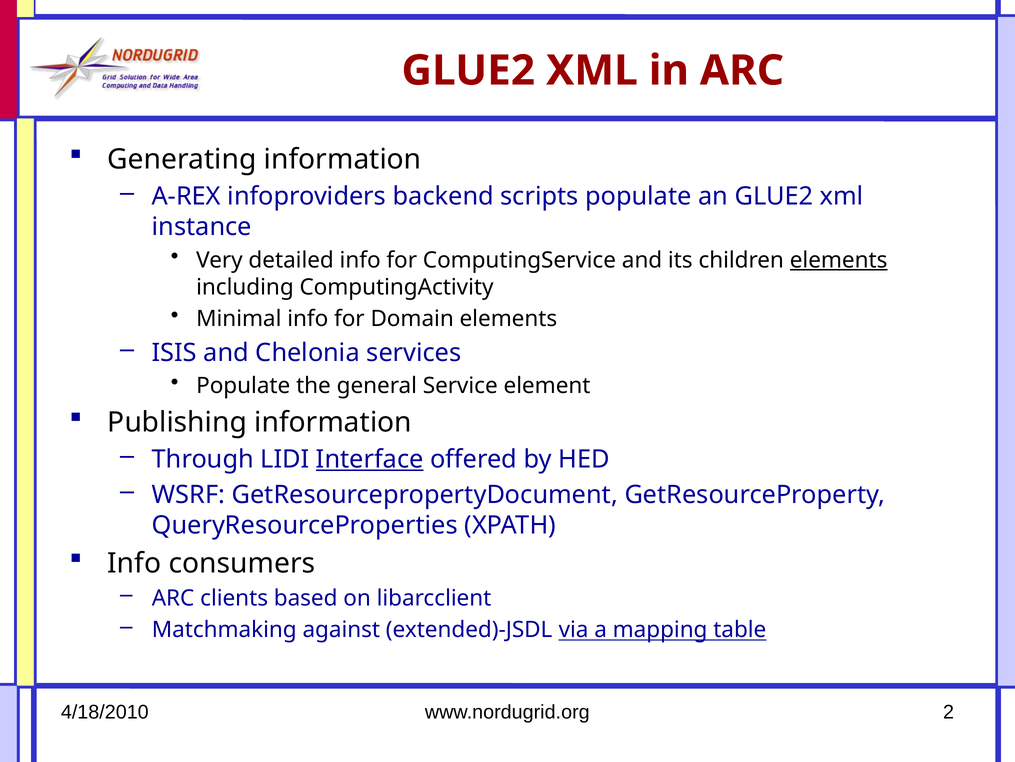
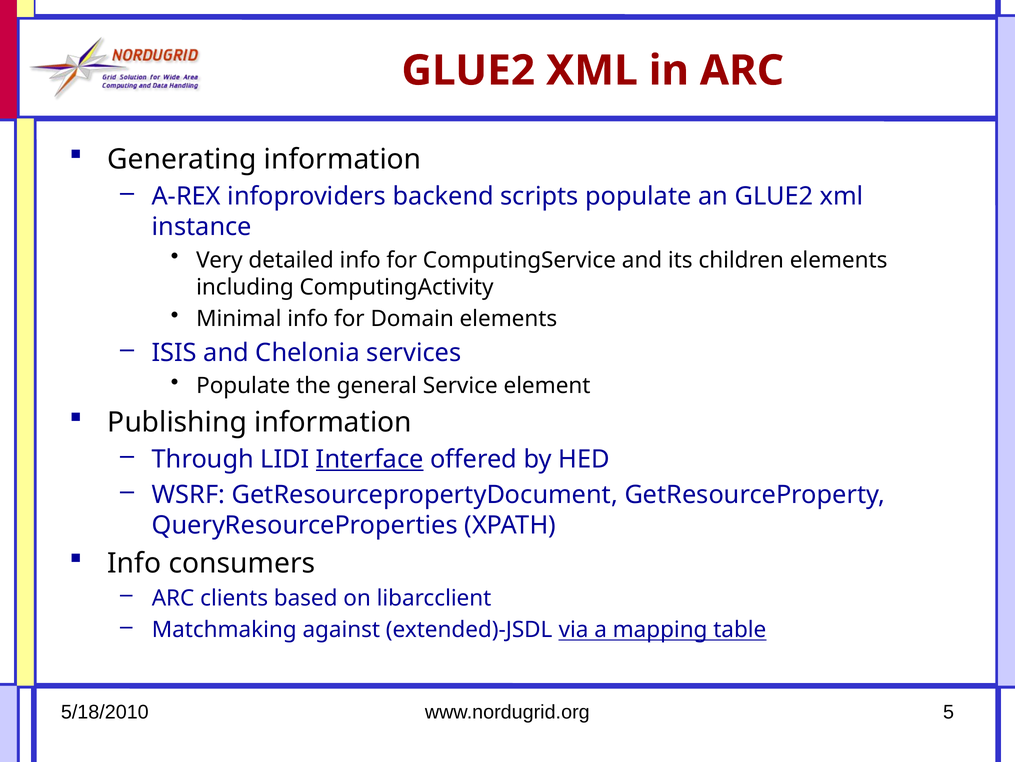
elements at (839, 260) underline: present -> none
4/18/2010: 4/18/2010 -> 5/18/2010
2: 2 -> 5
